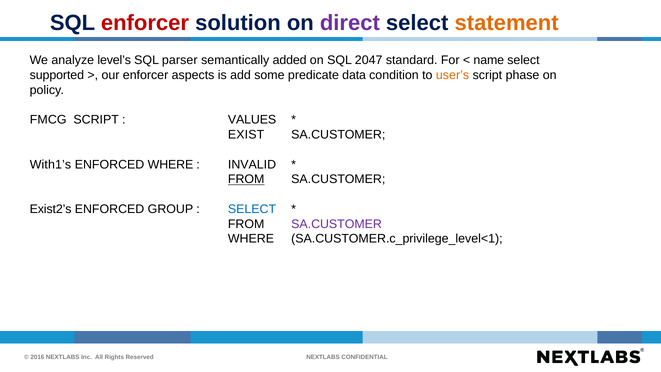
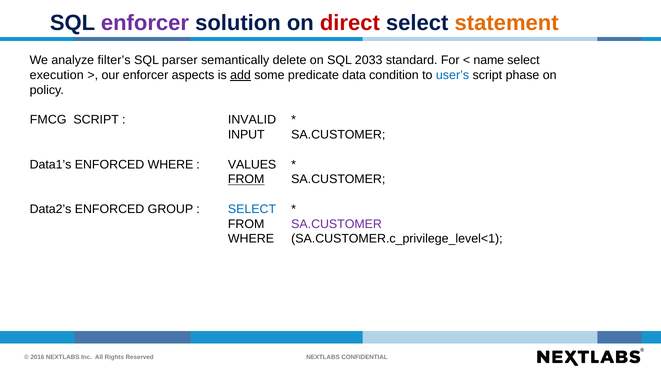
enforcer at (145, 23) colour: red -> purple
direct colour: purple -> red
level’s: level’s -> filter’s
added: added -> delete
2047: 2047 -> 2033
supported: supported -> execution
add underline: none -> present
user’s colour: orange -> blue
VALUES: VALUES -> INVALID
EXIST: EXIST -> INPUT
With1’s: With1’s -> Data1’s
INVALID: INVALID -> VALUES
Exist2’s: Exist2’s -> Data2’s
